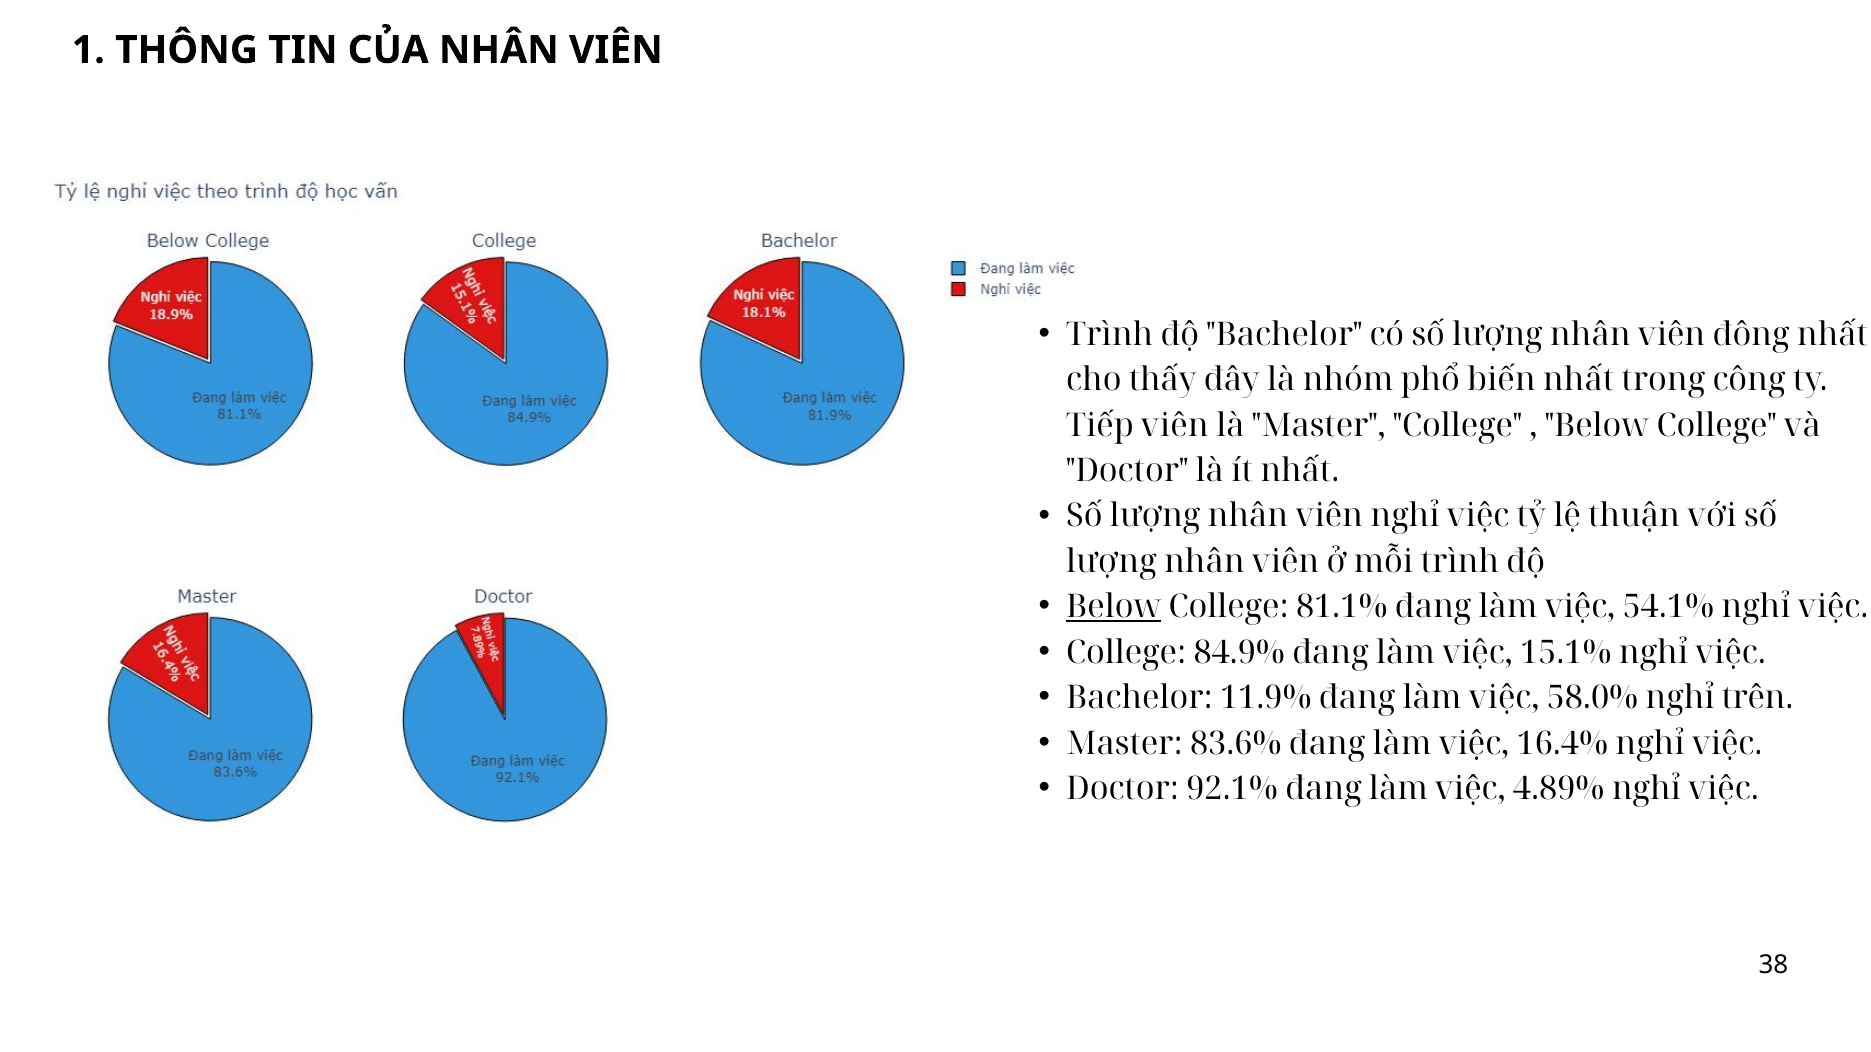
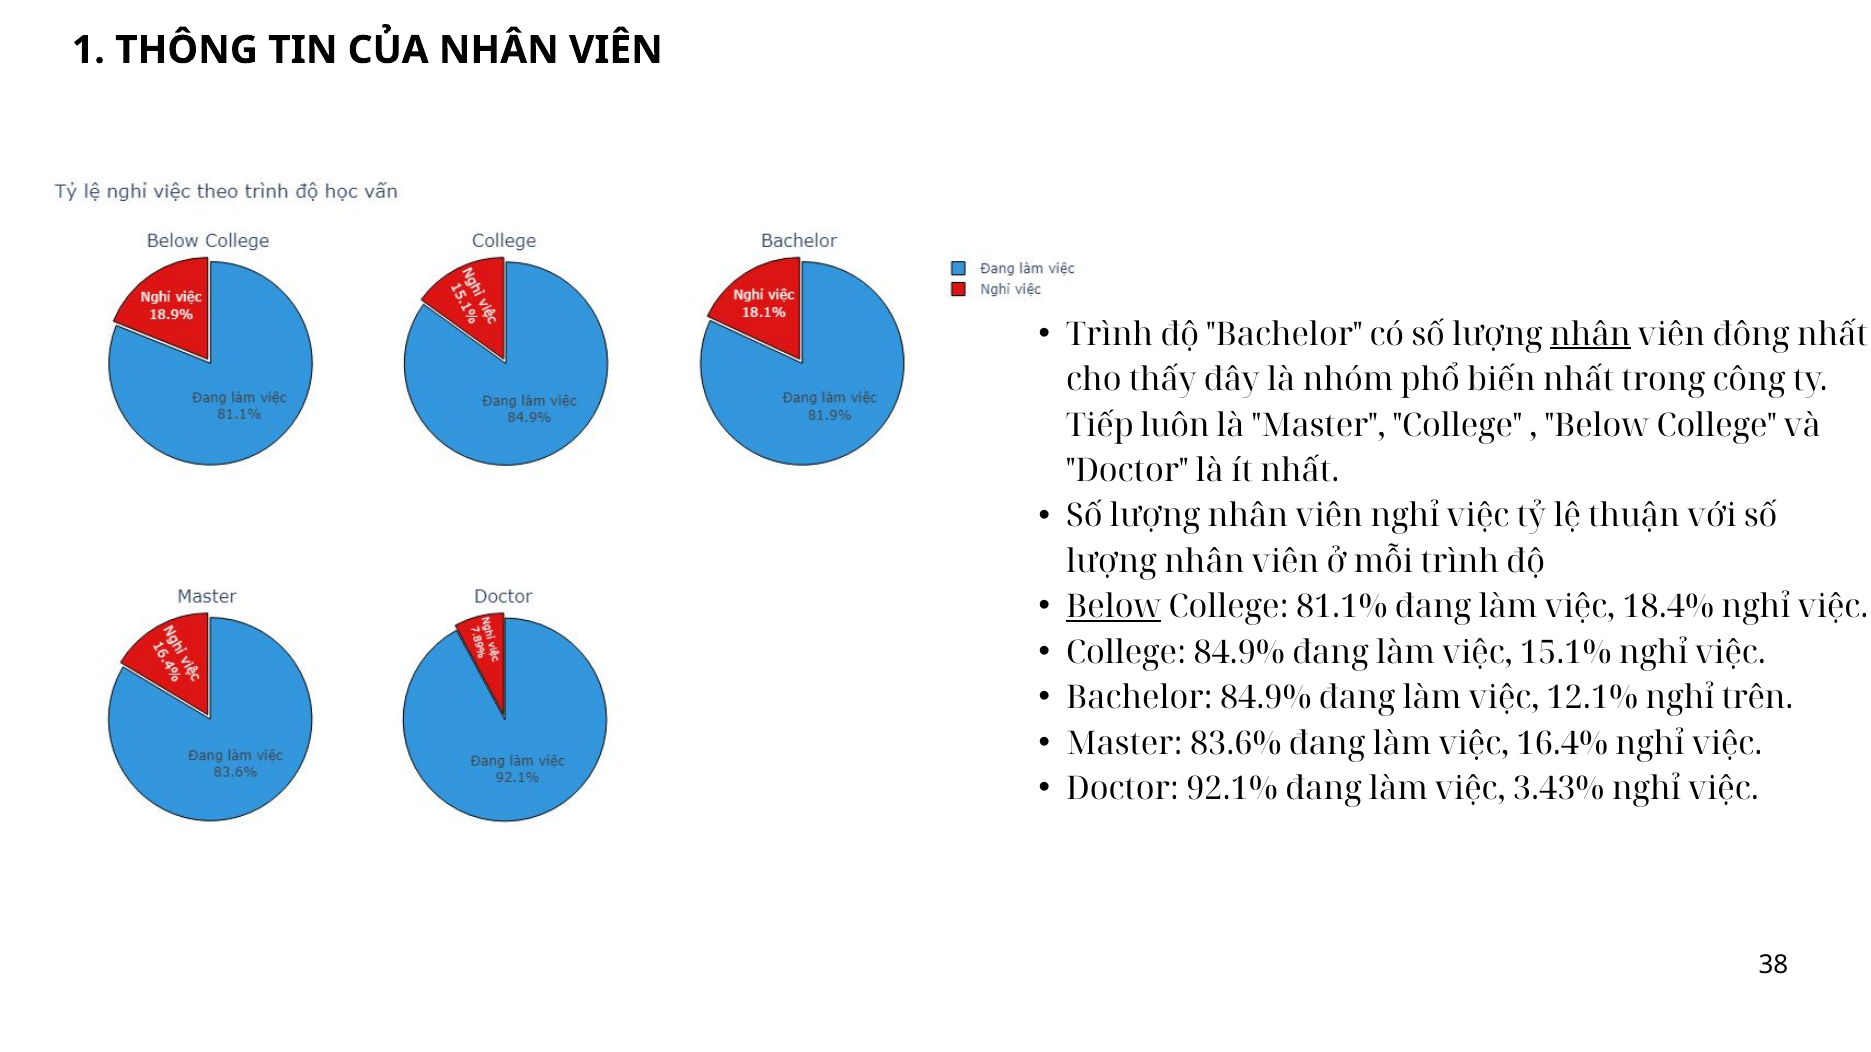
nhân at (1590, 335) underline: none -> present
Tiếp viên: viên -> luôn
54.1%: 54.1% -> 18.4%
Bachelor 11.9%: 11.9% -> 84.9%
58.0%: 58.0% -> 12.1%
4.89%: 4.89% -> 3.43%
